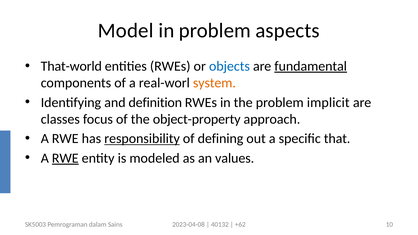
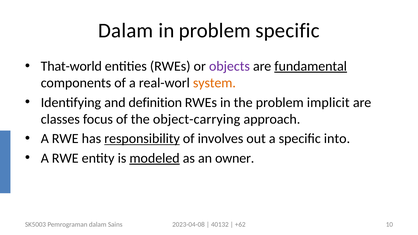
Model at (126, 30): Model -> Dalam
problem aspects: aspects -> specific
objects colour: blue -> purple
object-property: object-property -> object-carrying
defining: defining -> involves
that: that -> into
RWE at (65, 158) underline: present -> none
modeled underline: none -> present
values: values -> owner
